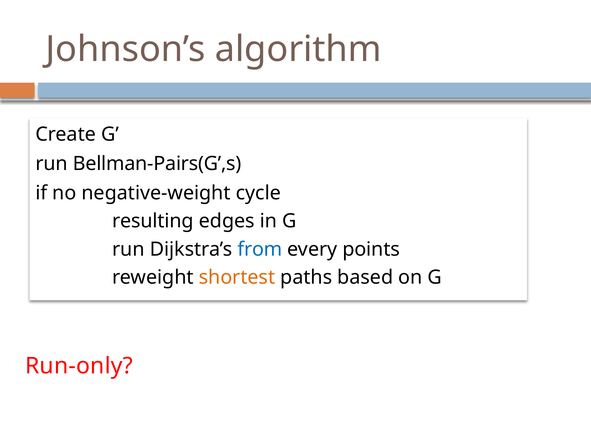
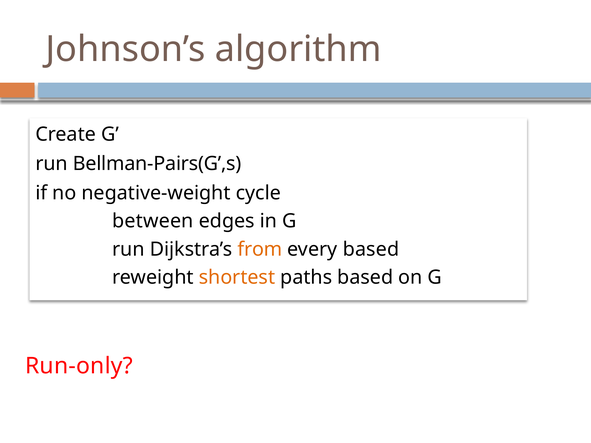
resulting: resulting -> between
from colour: blue -> orange
every points: points -> based
